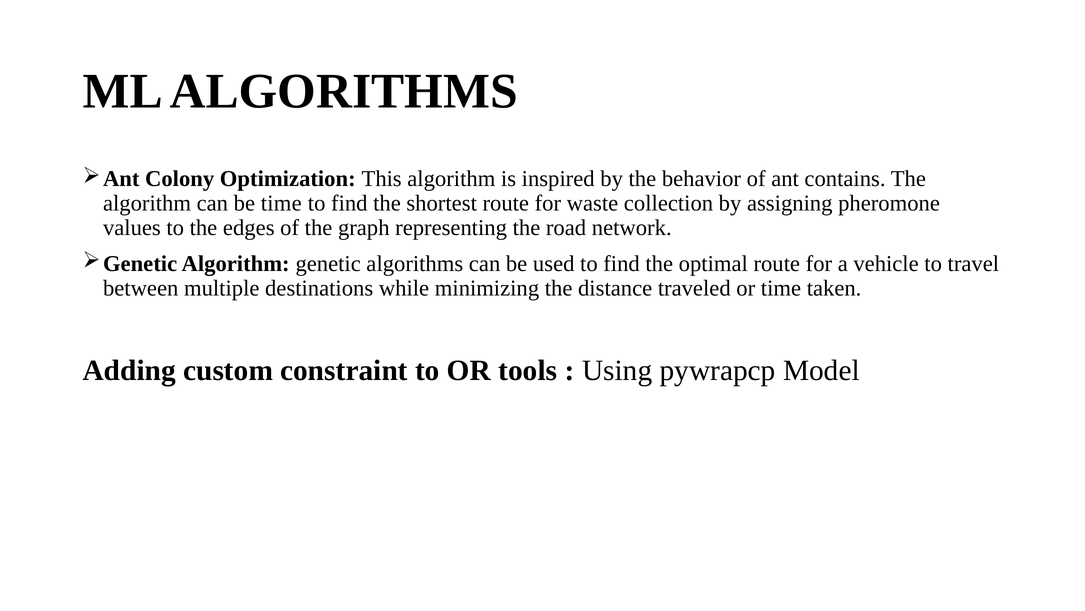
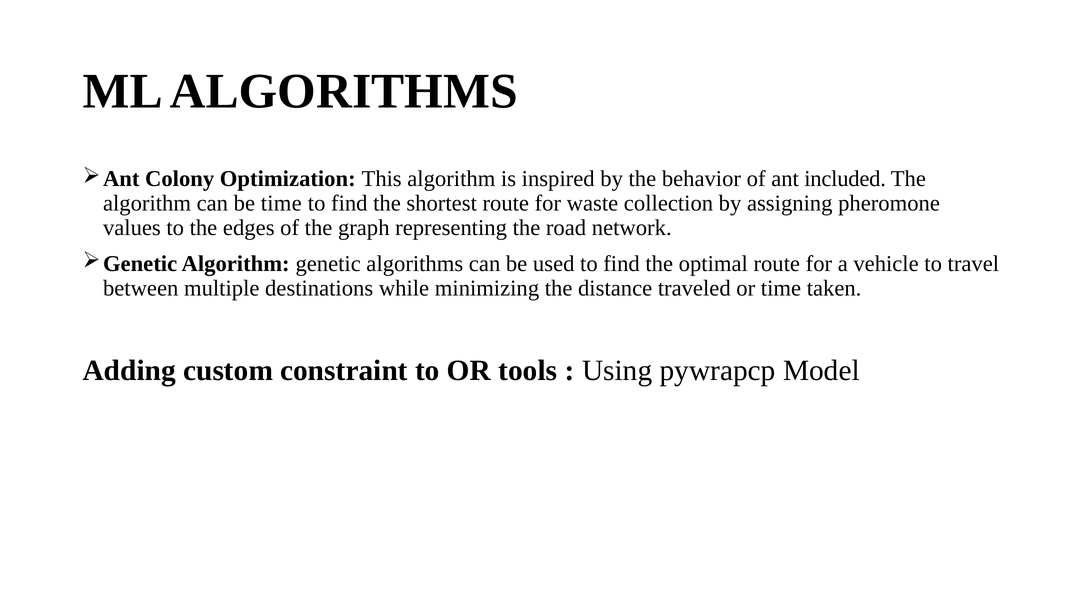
contains: contains -> included
